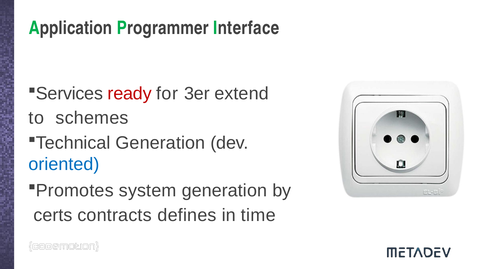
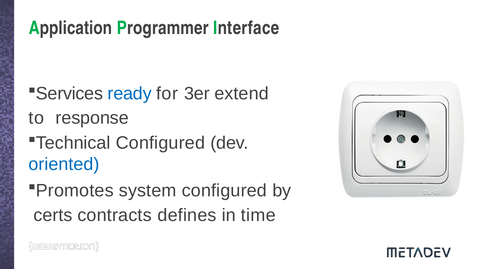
ready colour: red -> blue
schemes: schemes -> response
Generation at (160, 143): Generation -> Configured
system generation: generation -> configured
